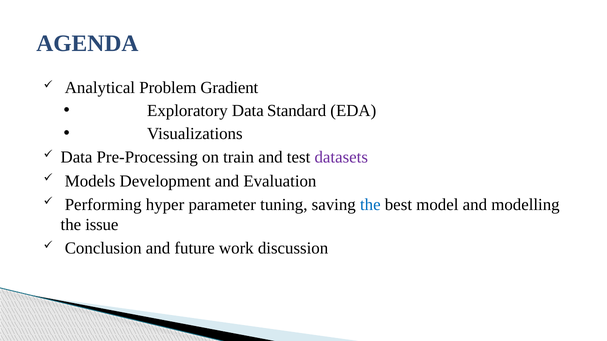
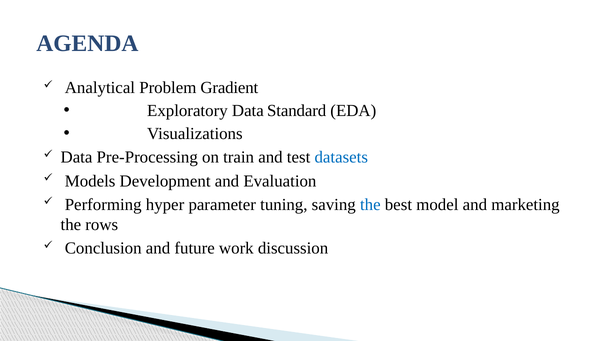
datasets colour: purple -> blue
modelling: modelling -> marketing
issue: issue -> rows
